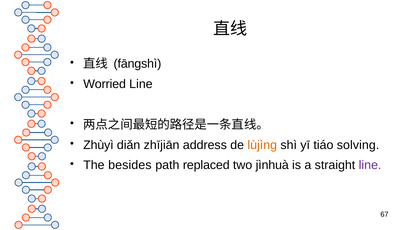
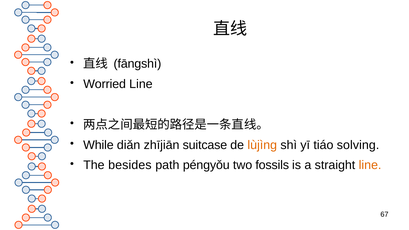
Zhùyì: Zhùyì -> While
address: address -> suitcase
replaced: replaced -> péngyǒu
jìnhuà: jìnhuà -> fossils
line at (370, 165) colour: purple -> orange
